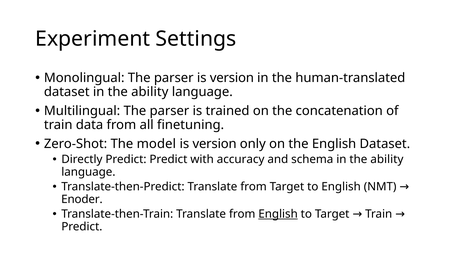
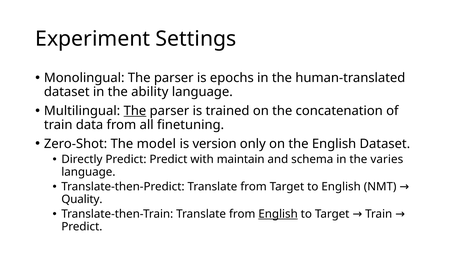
parser is version: version -> epochs
The at (135, 111) underline: none -> present
accuracy: accuracy -> maintain
schema in the ability: ability -> varies
Enoder: Enoder -> Quality
